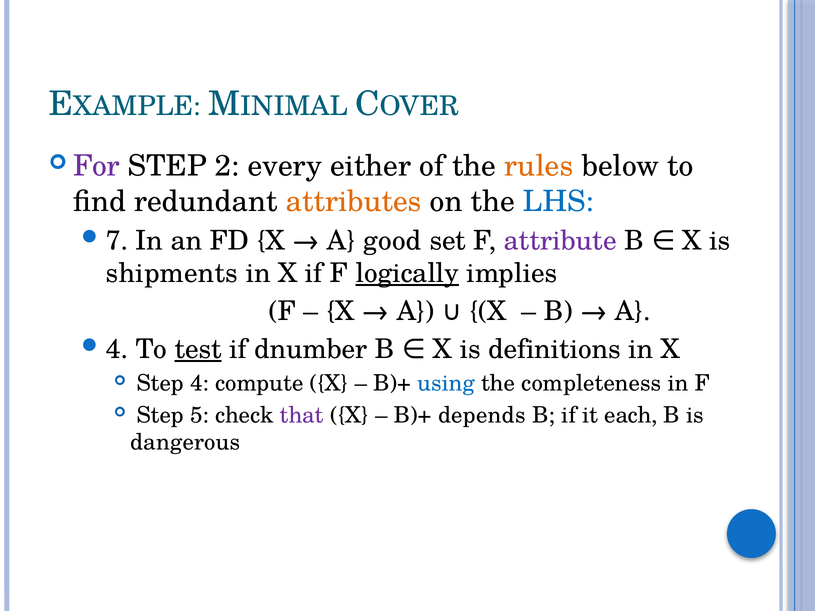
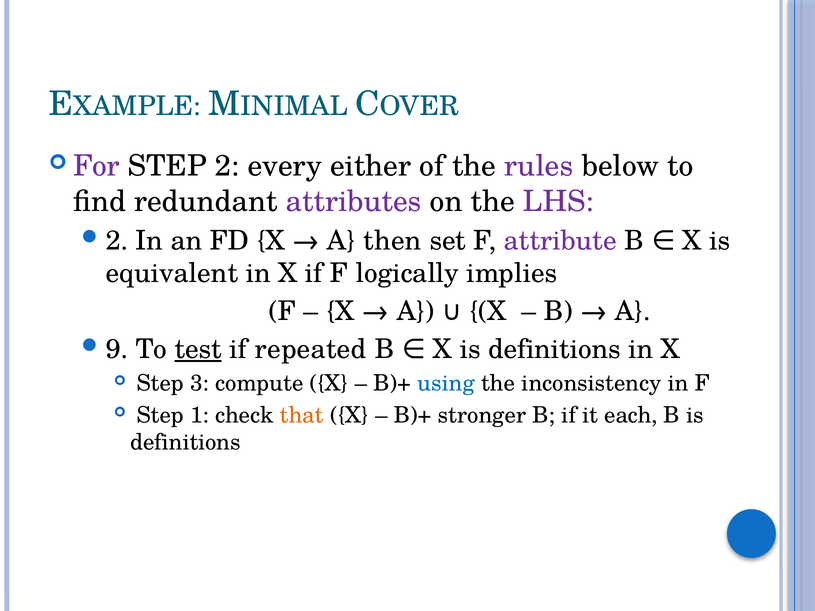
rules colour: orange -> purple
attributes colour: orange -> purple
LHS colour: blue -> purple
7 at (117, 241): 7 -> 2
good: good -> then
shipments: shipments -> equivalent
logically underline: present -> none
4 at (117, 350): 4 -> 9
dnumber: dnumber -> repeated
Step 4: 4 -> 3
completeness: completeness -> inconsistency
5: 5 -> 1
that colour: purple -> orange
depends: depends -> stronger
dangerous at (185, 442): dangerous -> definitions
